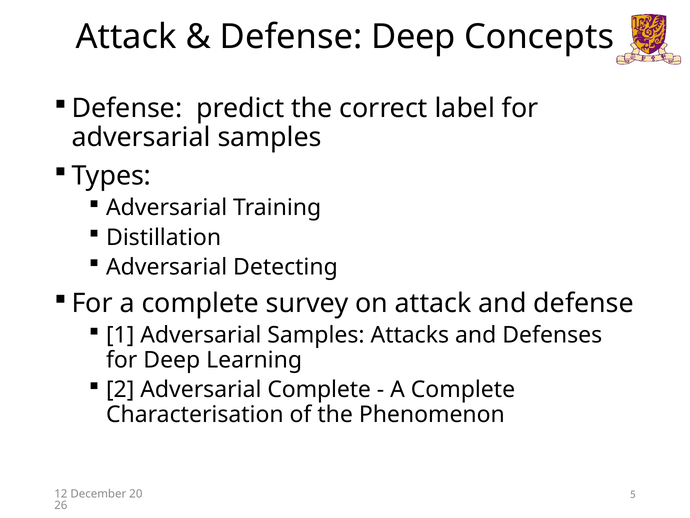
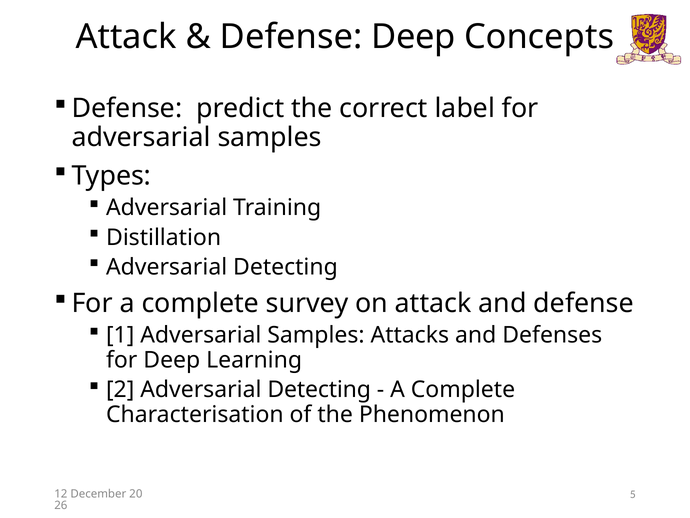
2 Adversarial Complete: Complete -> Detecting
